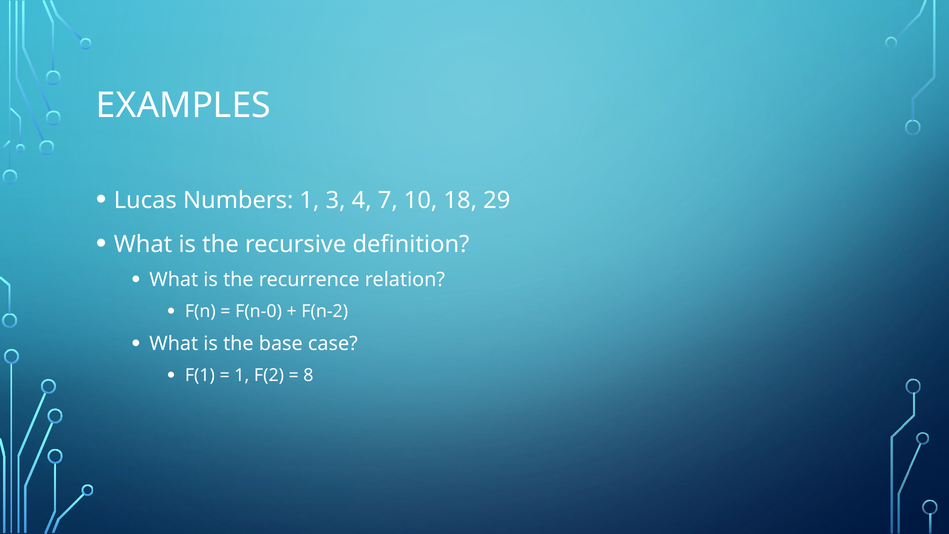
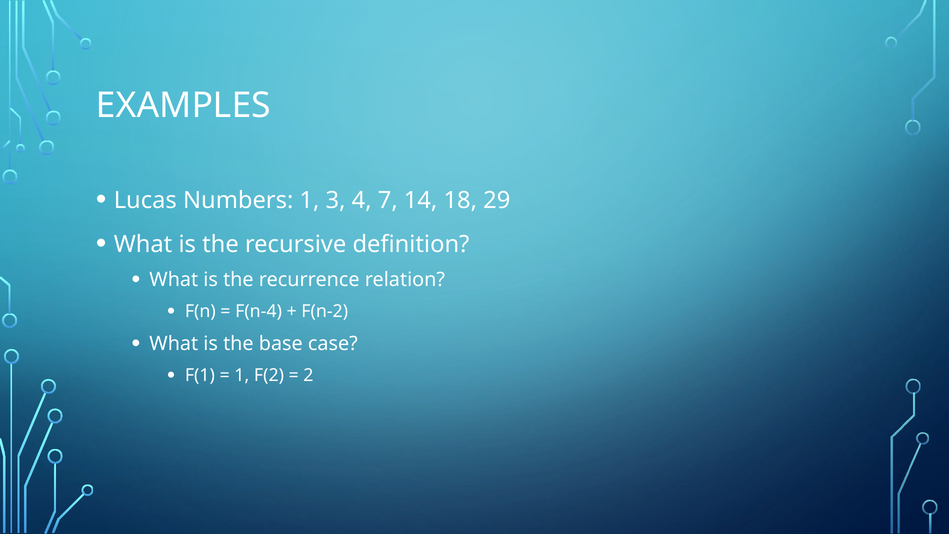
10: 10 -> 14
F(n-0: F(n-0 -> F(n-4
8: 8 -> 2
